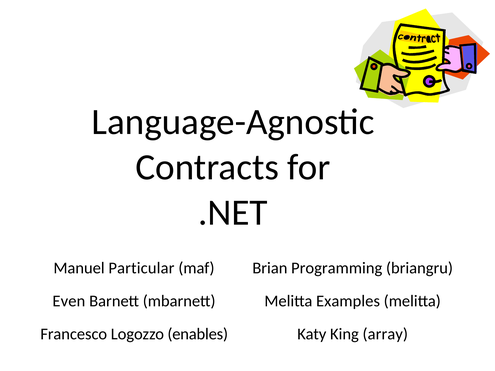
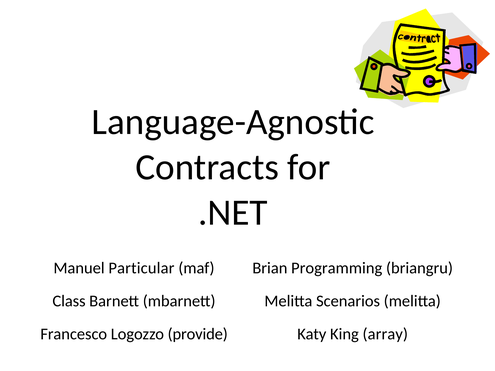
Even: Even -> Class
Examples: Examples -> Scenarios
enables: enables -> provide
